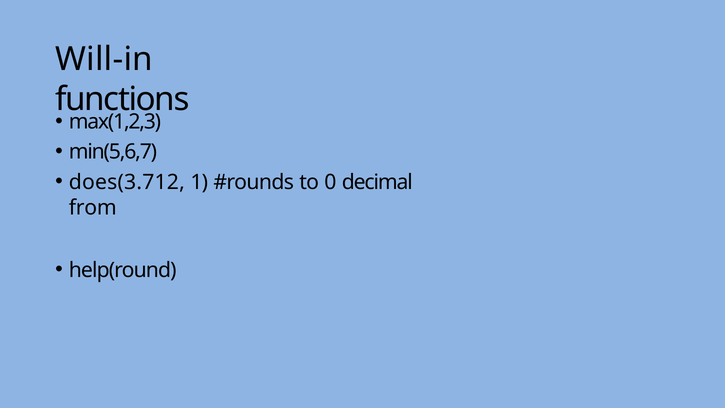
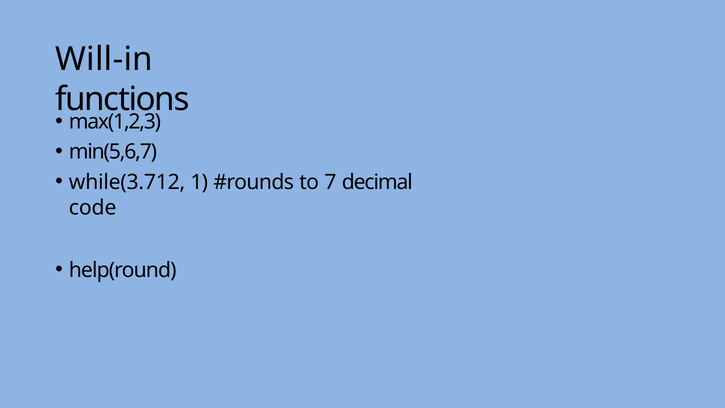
does(3.712: does(3.712 -> while(3.712
0: 0 -> 7
from: from -> code
